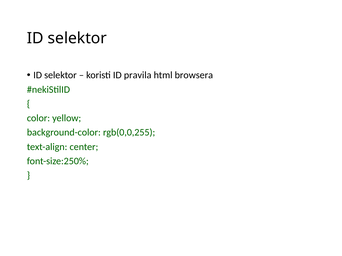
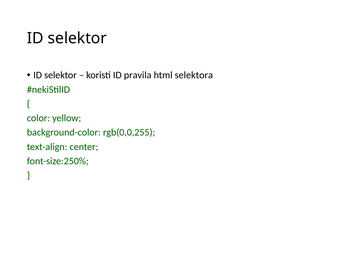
browsera: browsera -> selektora
